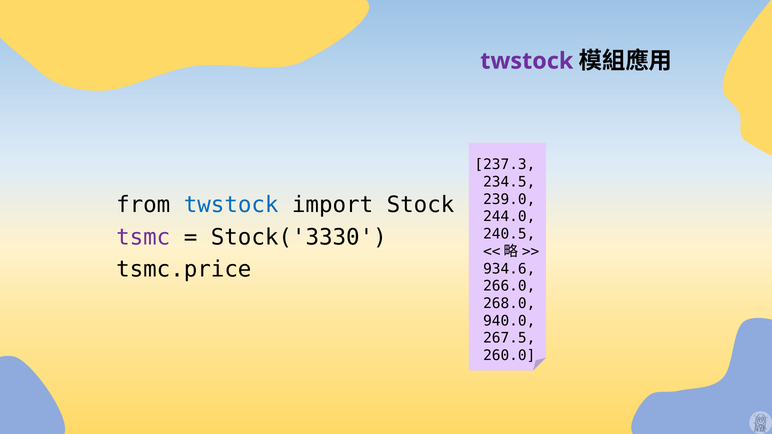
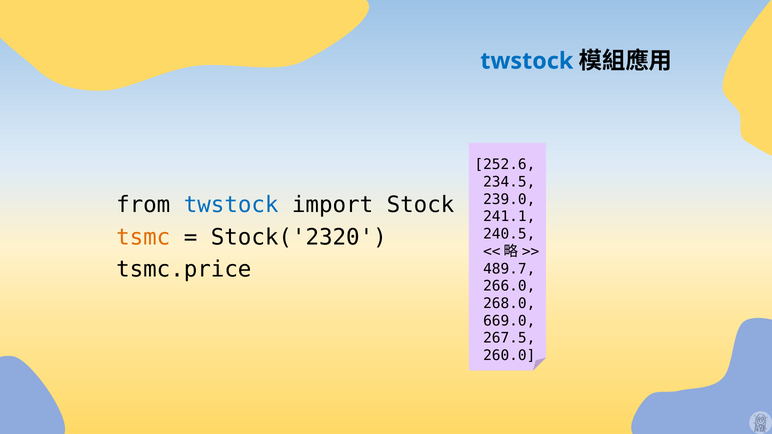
twstock at (527, 61) colour: purple -> blue
237.3: 237.3 -> 252.6
244.0: 244.0 -> 241.1
tsmc colour: purple -> orange
Stock('3330: Stock('3330 -> Stock('2320
934.6: 934.6 -> 489.7
940.0: 940.0 -> 669.0
